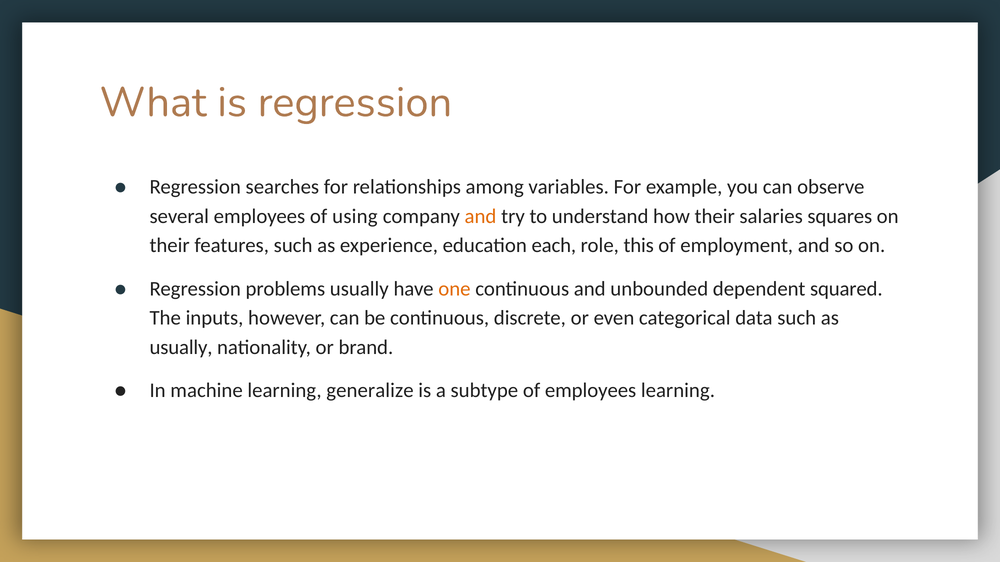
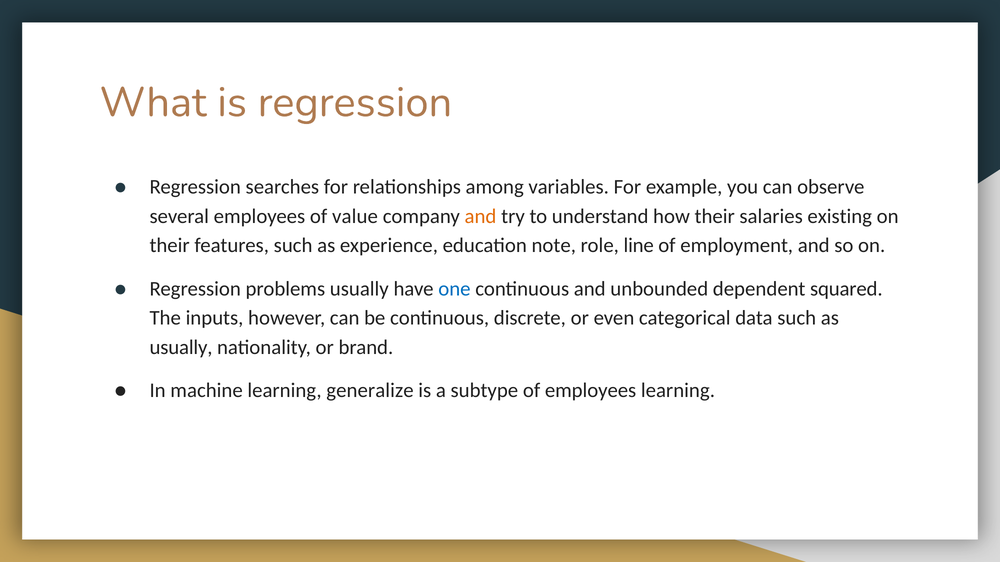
using: using -> value
squares: squares -> existing
each: each -> note
this: this -> line
one colour: orange -> blue
